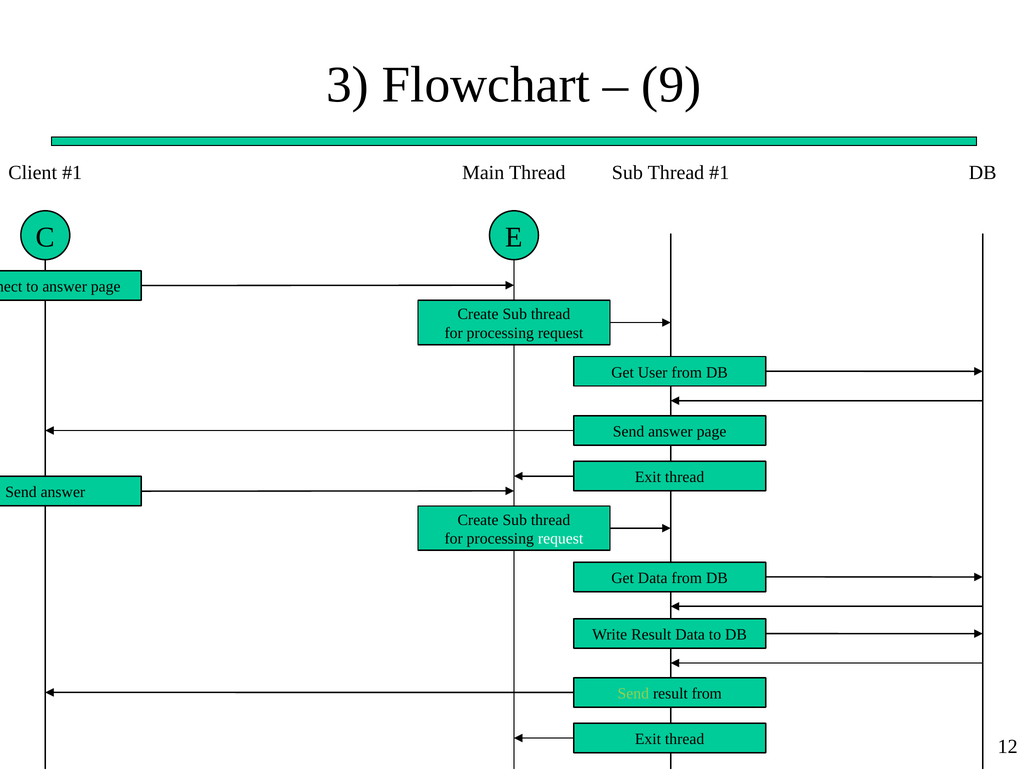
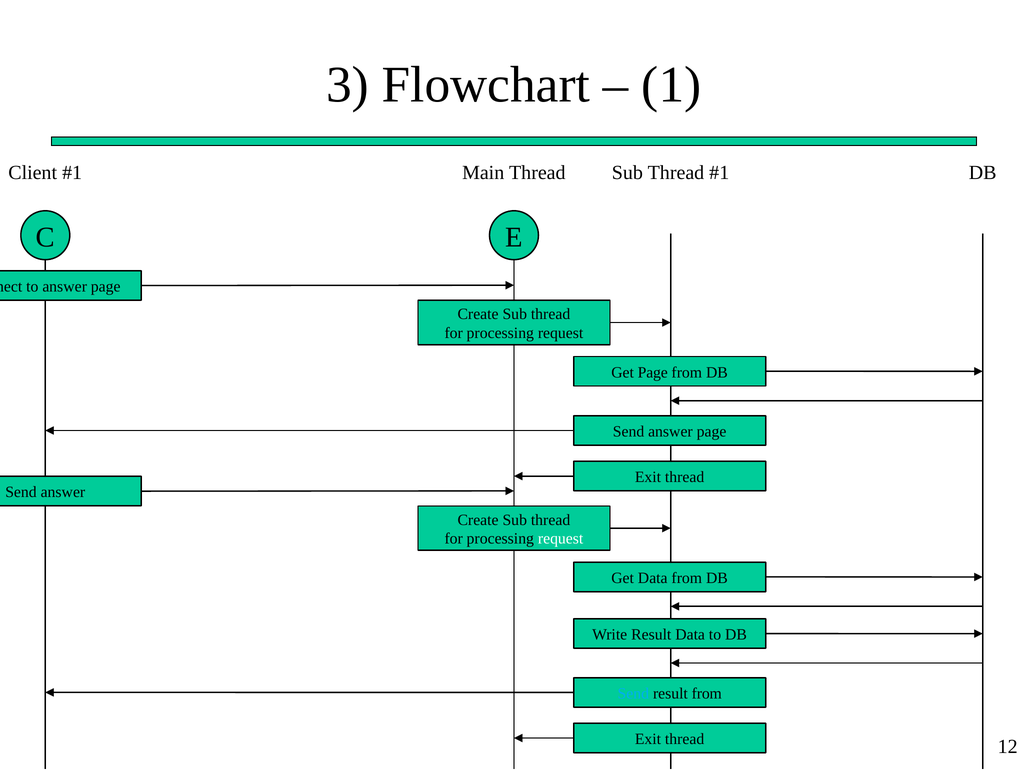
9: 9 -> 1
Get User: User -> Page
Send at (633, 694) colour: light green -> light blue
